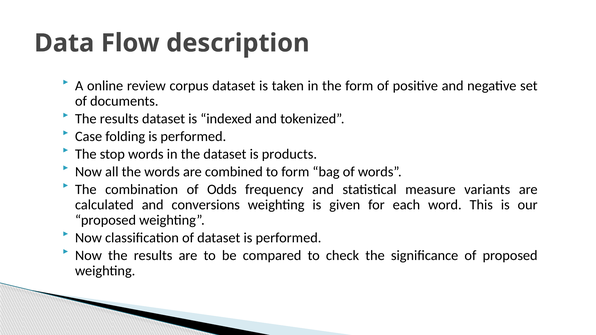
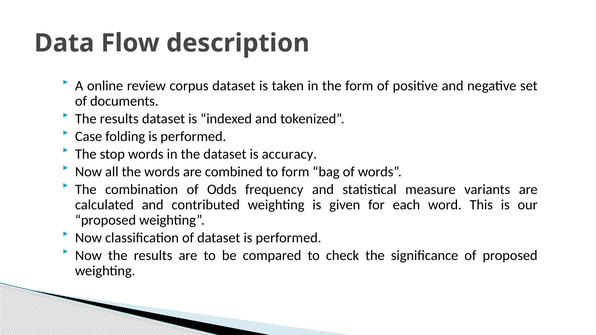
products: products -> accuracy
conversions: conversions -> contributed
